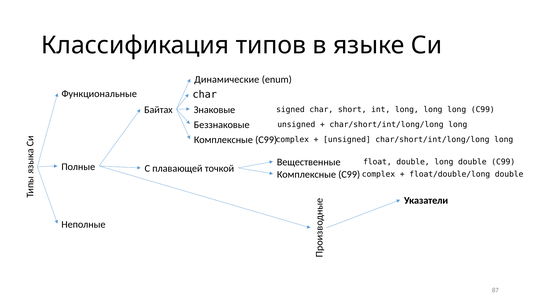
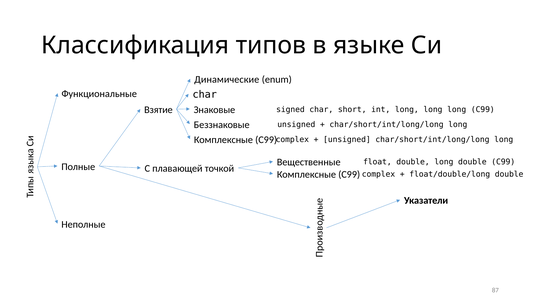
Байтах: Байтах -> Взятие
